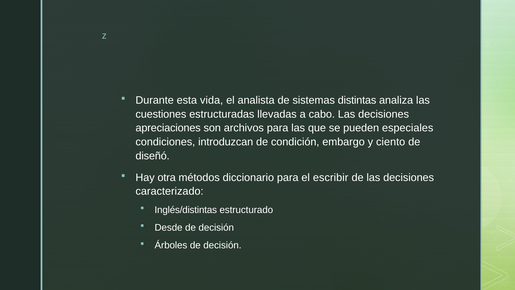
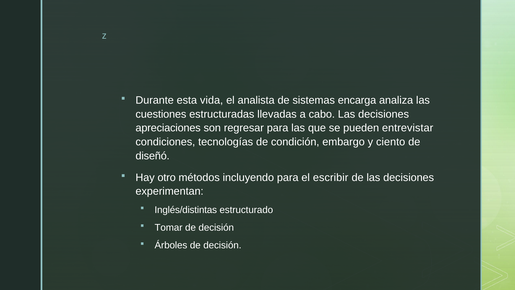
distintas: distintas -> encarga
archivos: archivos -> regresar
especiales: especiales -> entrevistar
introduzcan: introduzcan -> tecnologías
otra: otra -> otro
diccionario: diccionario -> incluyendo
caracterizado: caracterizado -> experimentan
Desde: Desde -> Tomar
